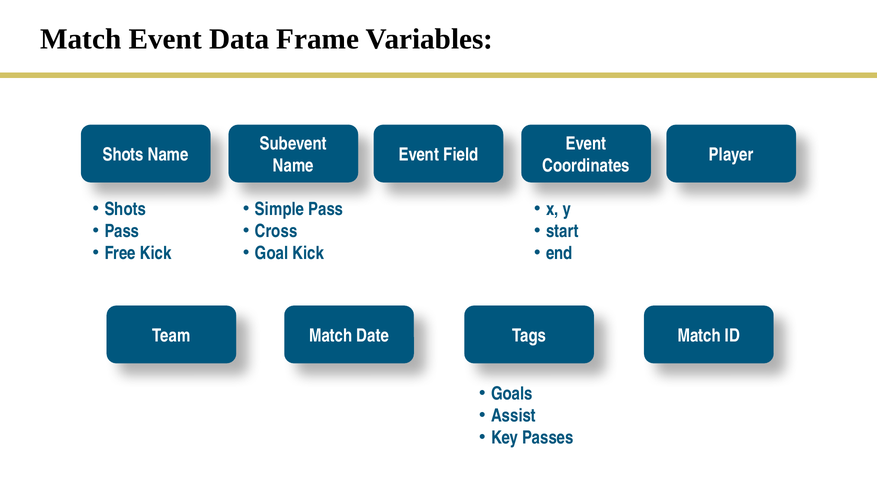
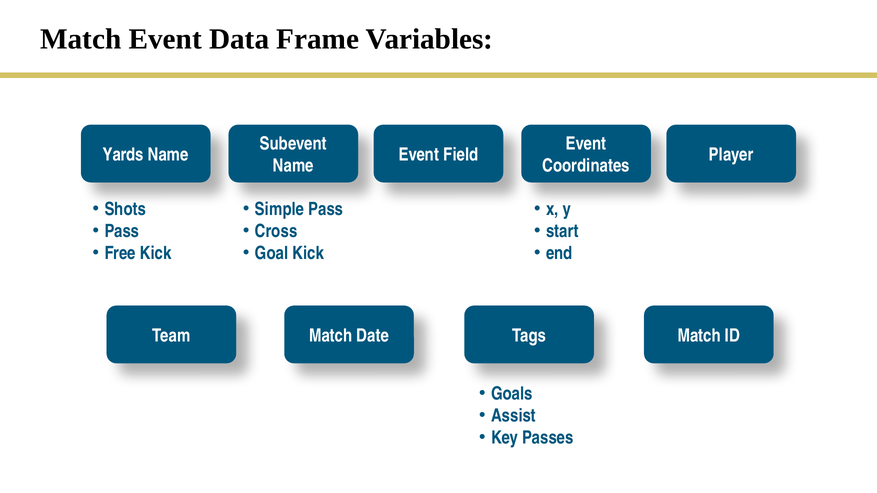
Shots at (123, 155): Shots -> Yards
